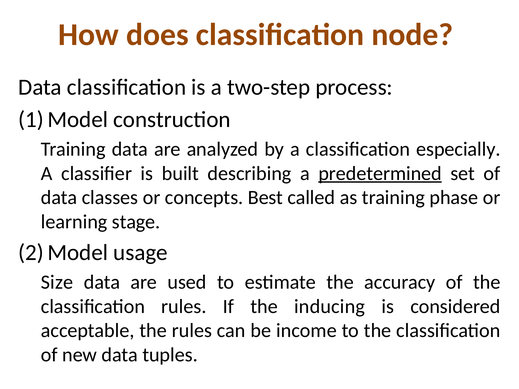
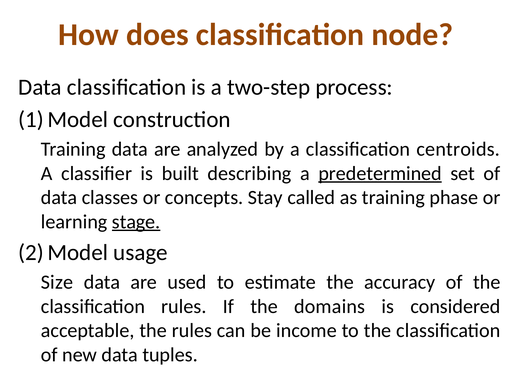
especially: especially -> centroids
Best: Best -> Stay
stage underline: none -> present
inducing: inducing -> domains
